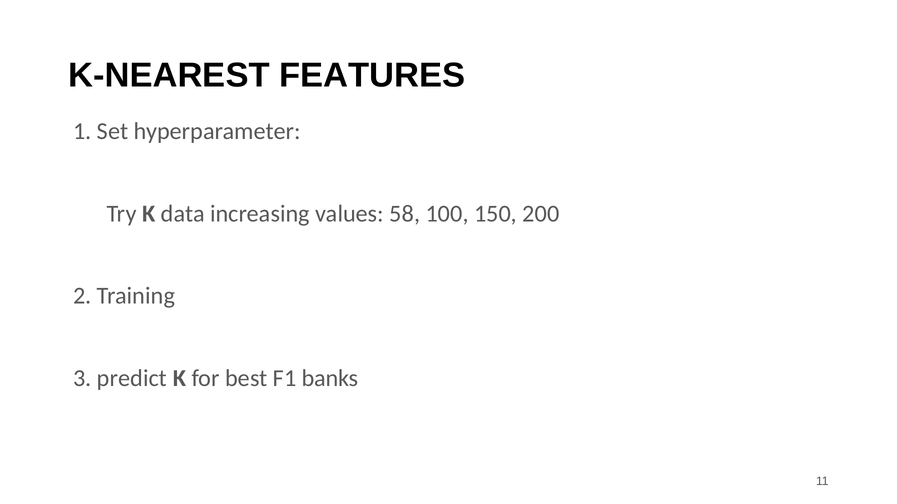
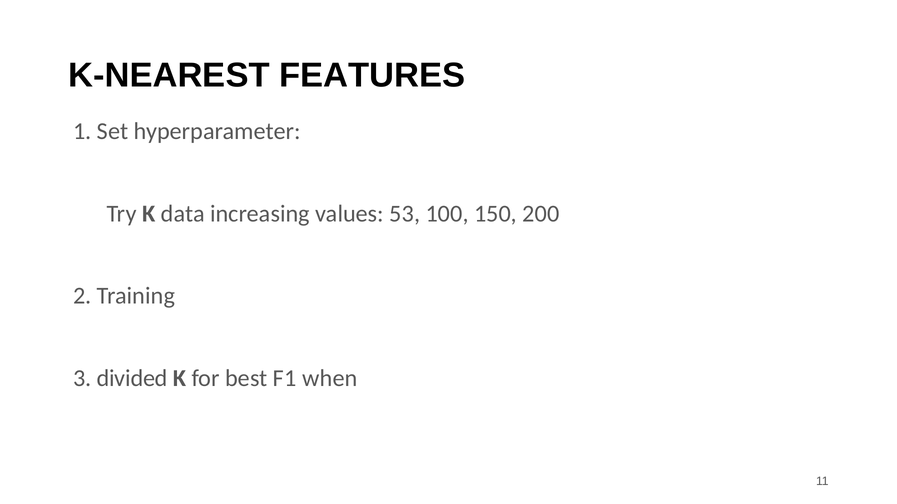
58: 58 -> 53
predict: predict -> divided
banks: banks -> when
